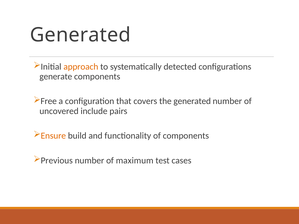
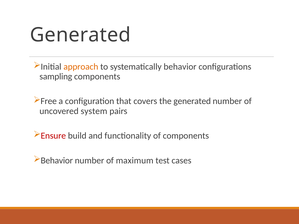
systematically detected: detected -> behavior
generate: generate -> sampling
include: include -> system
Ensure colour: orange -> red
Previous at (57, 161): Previous -> Behavior
